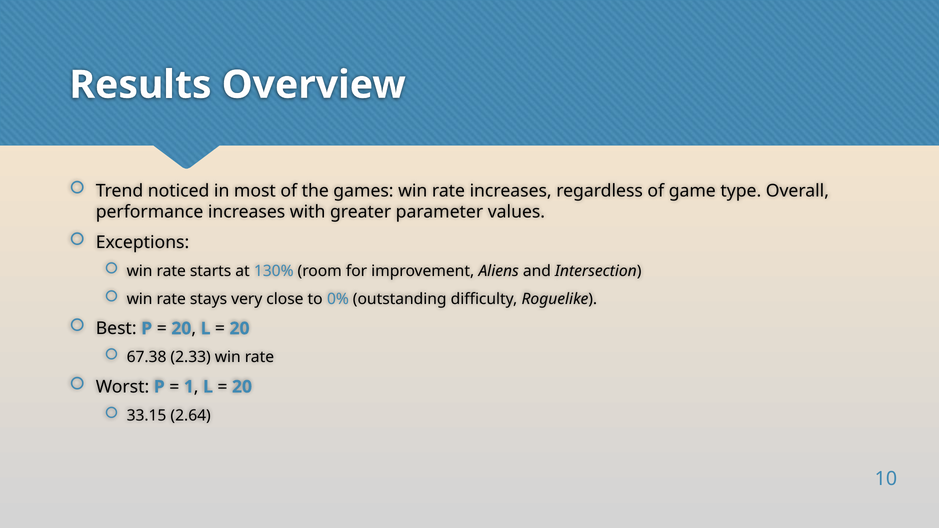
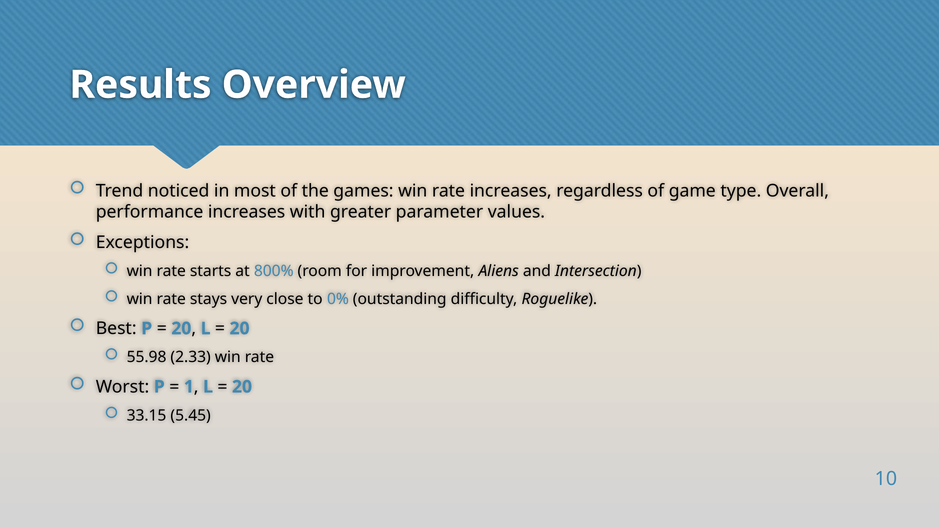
130%: 130% -> 800%
67.38: 67.38 -> 55.98
2.64: 2.64 -> 5.45
